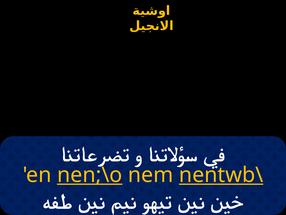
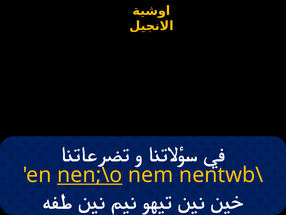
nentwb\ underline: present -> none
